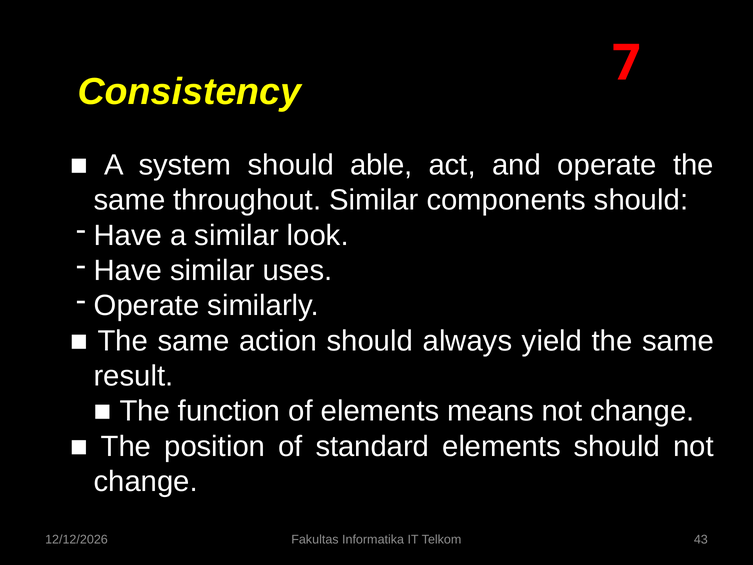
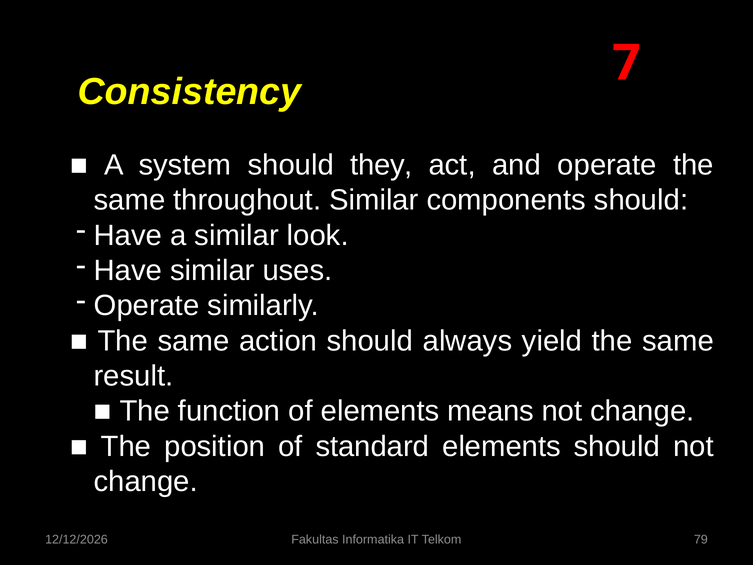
able: able -> they
43: 43 -> 79
